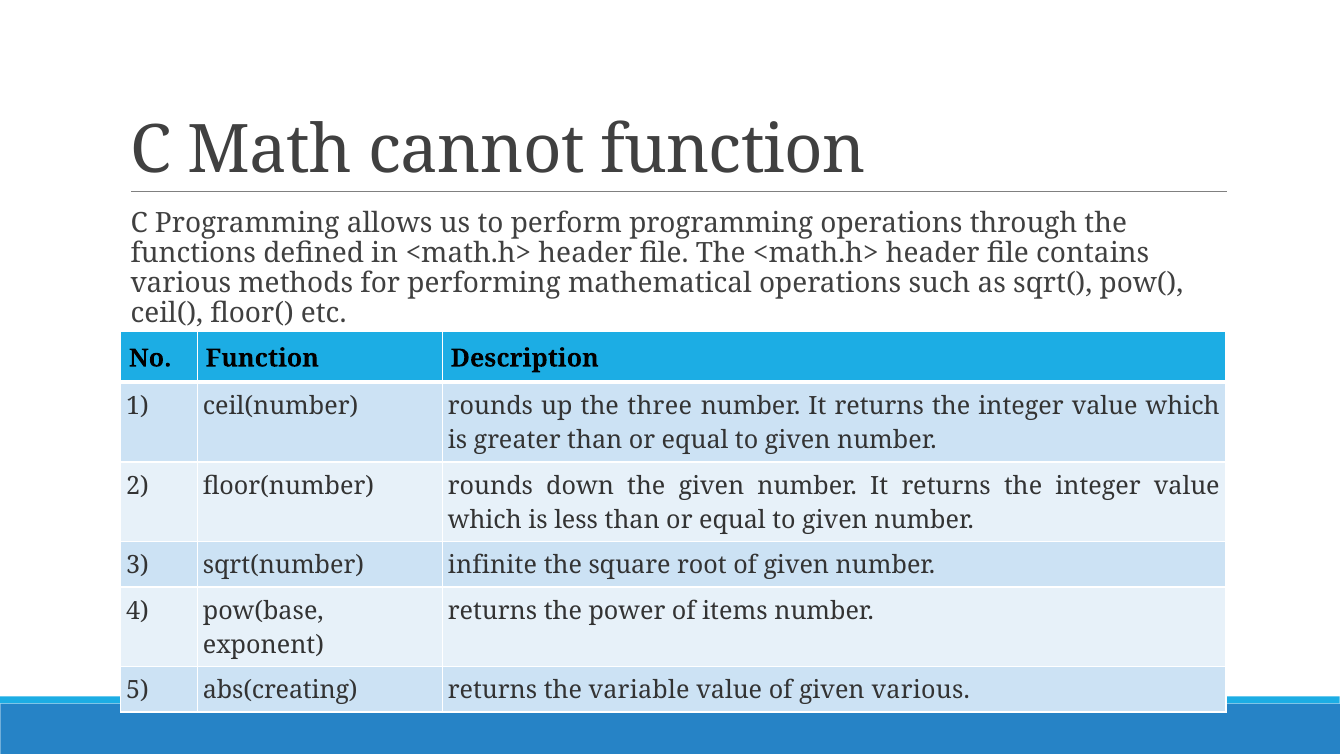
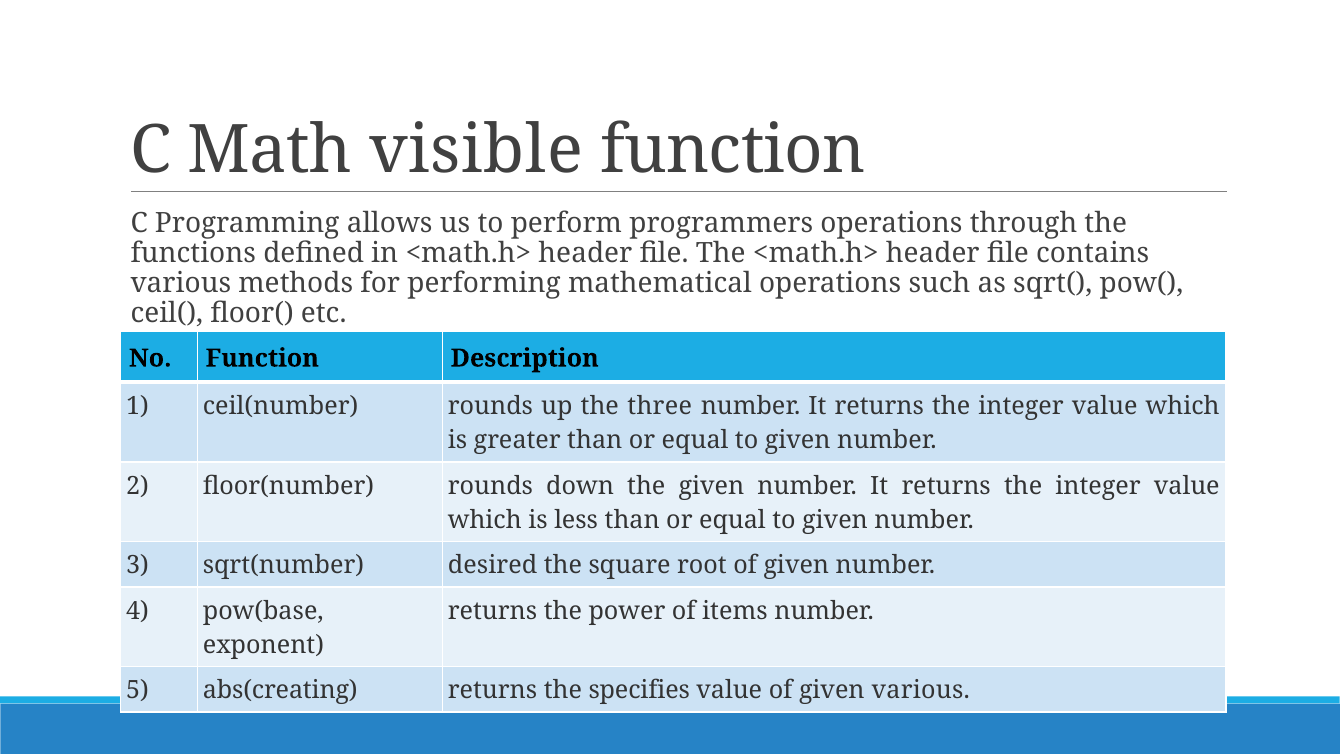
cannot: cannot -> visible
perform programming: programming -> programmers
infinite: infinite -> desired
variable: variable -> specifies
